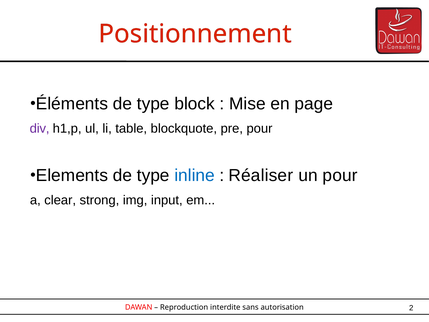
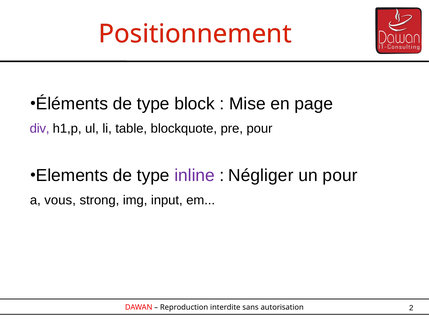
inline colour: blue -> purple
Réaliser: Réaliser -> Négliger
clear: clear -> vous
